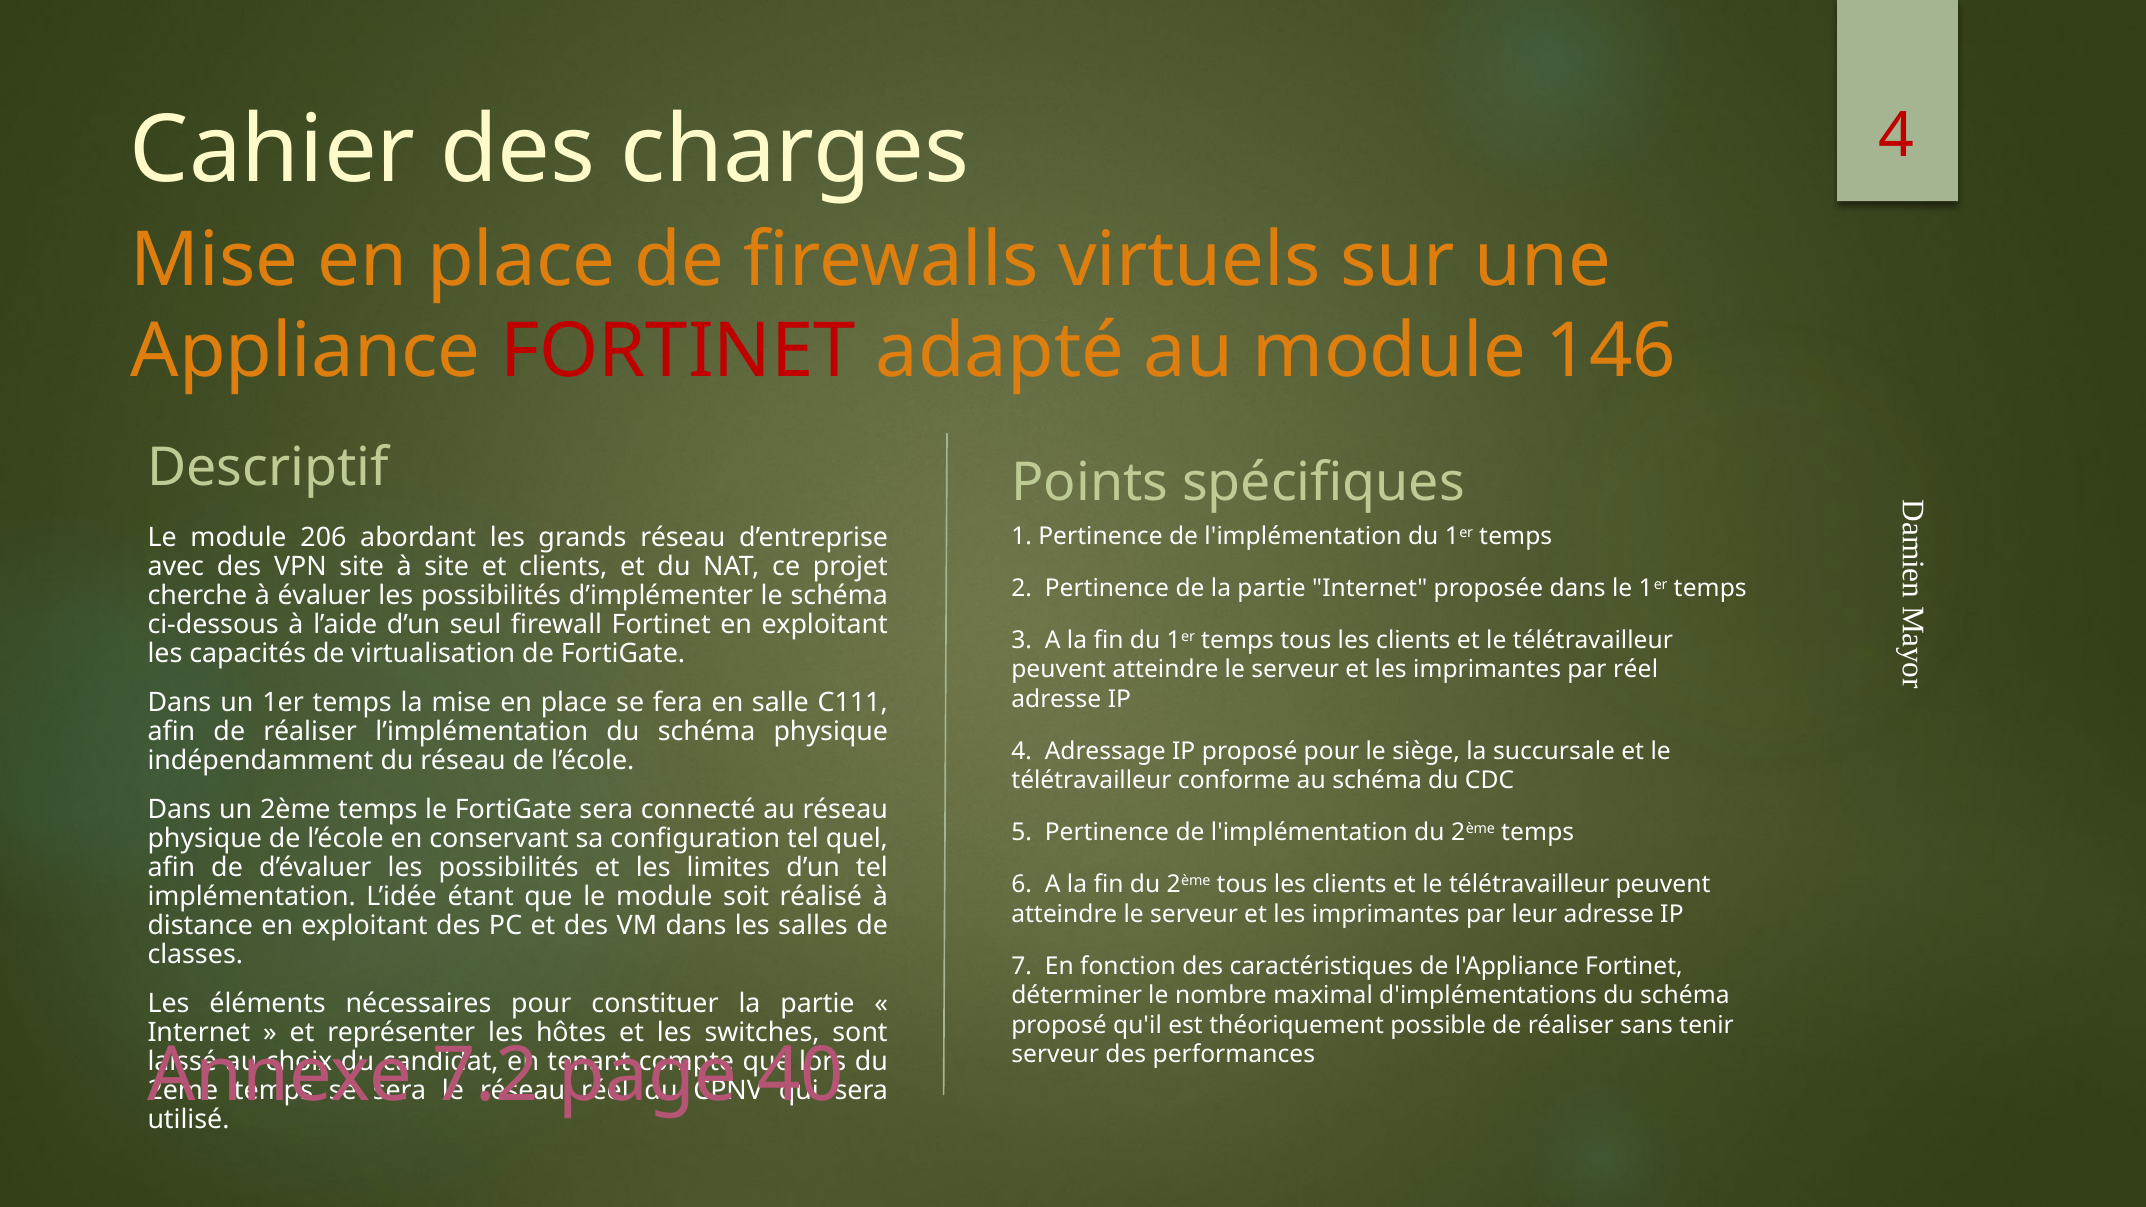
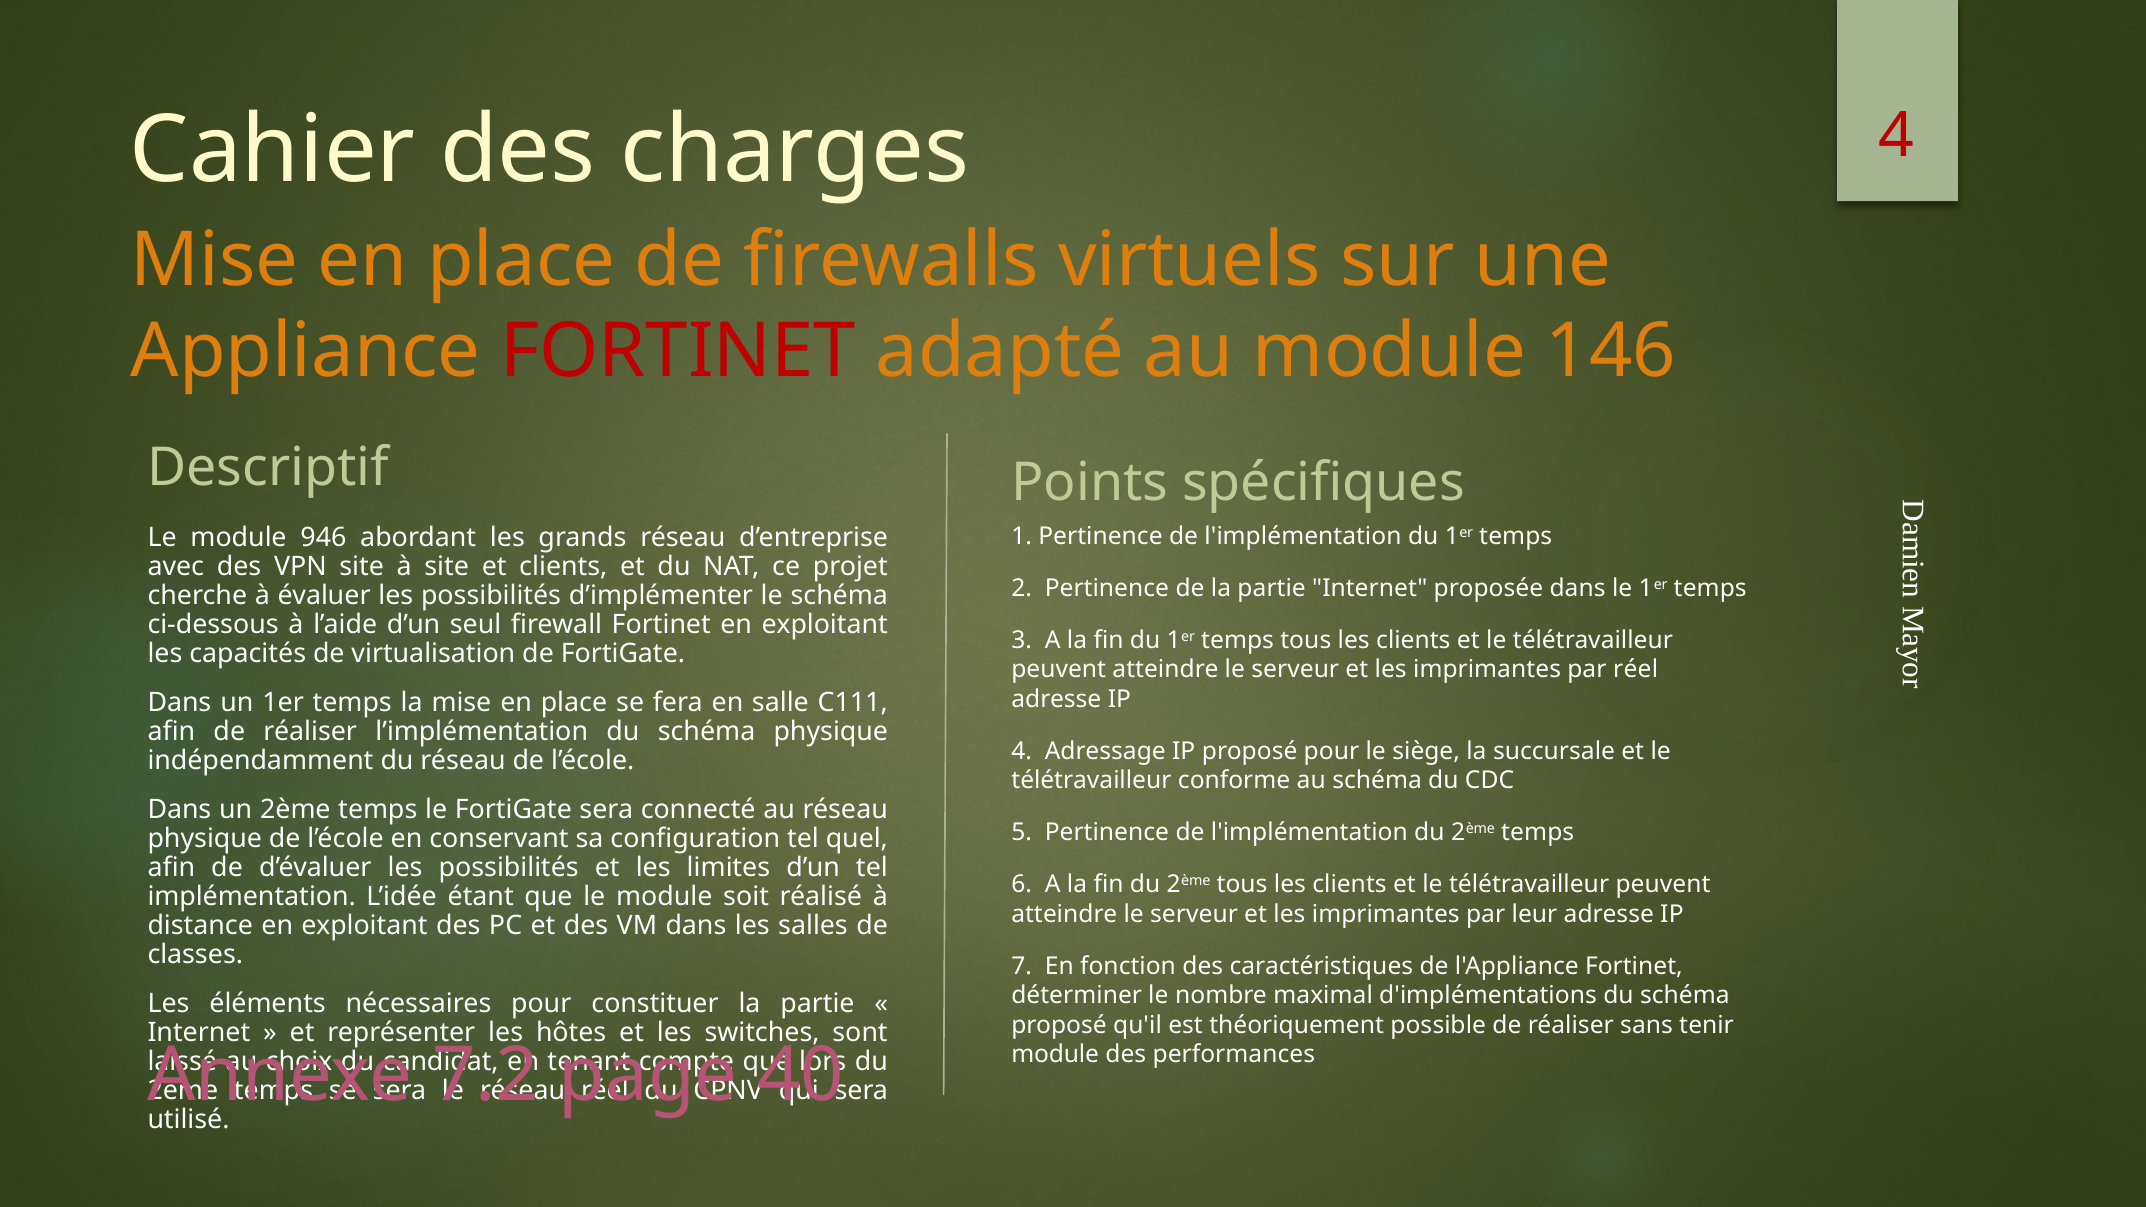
206: 206 -> 946
serveur at (1055, 1055): serveur -> module
